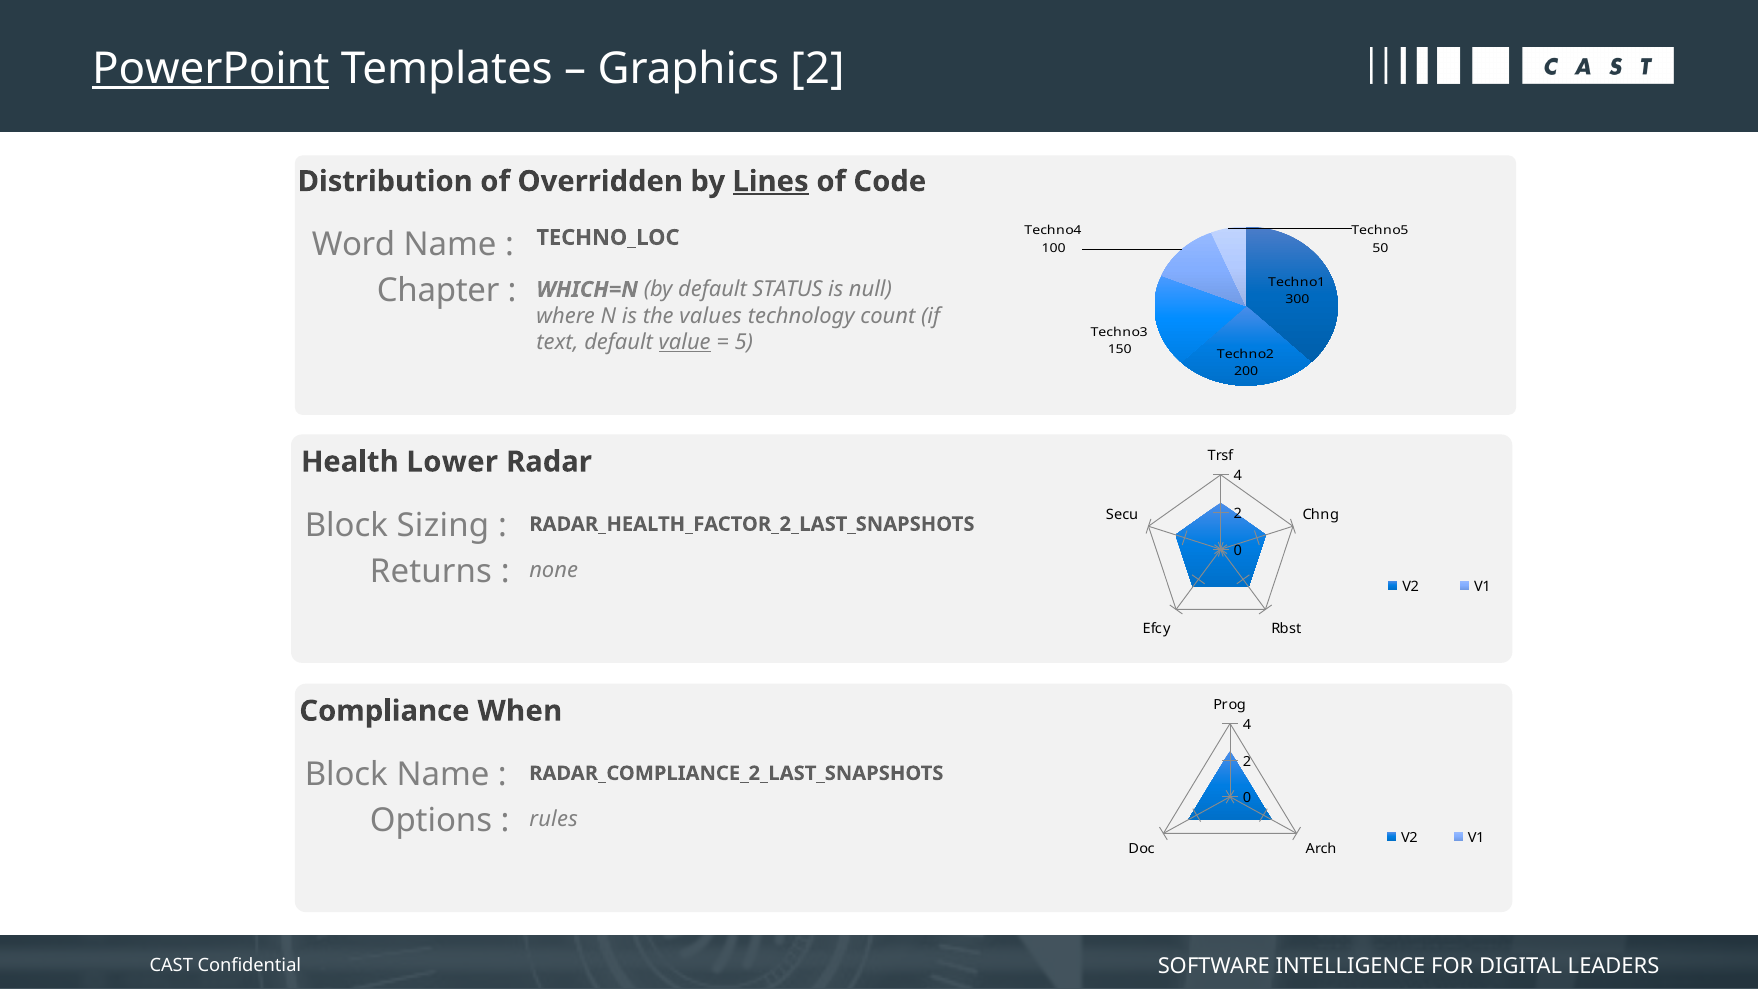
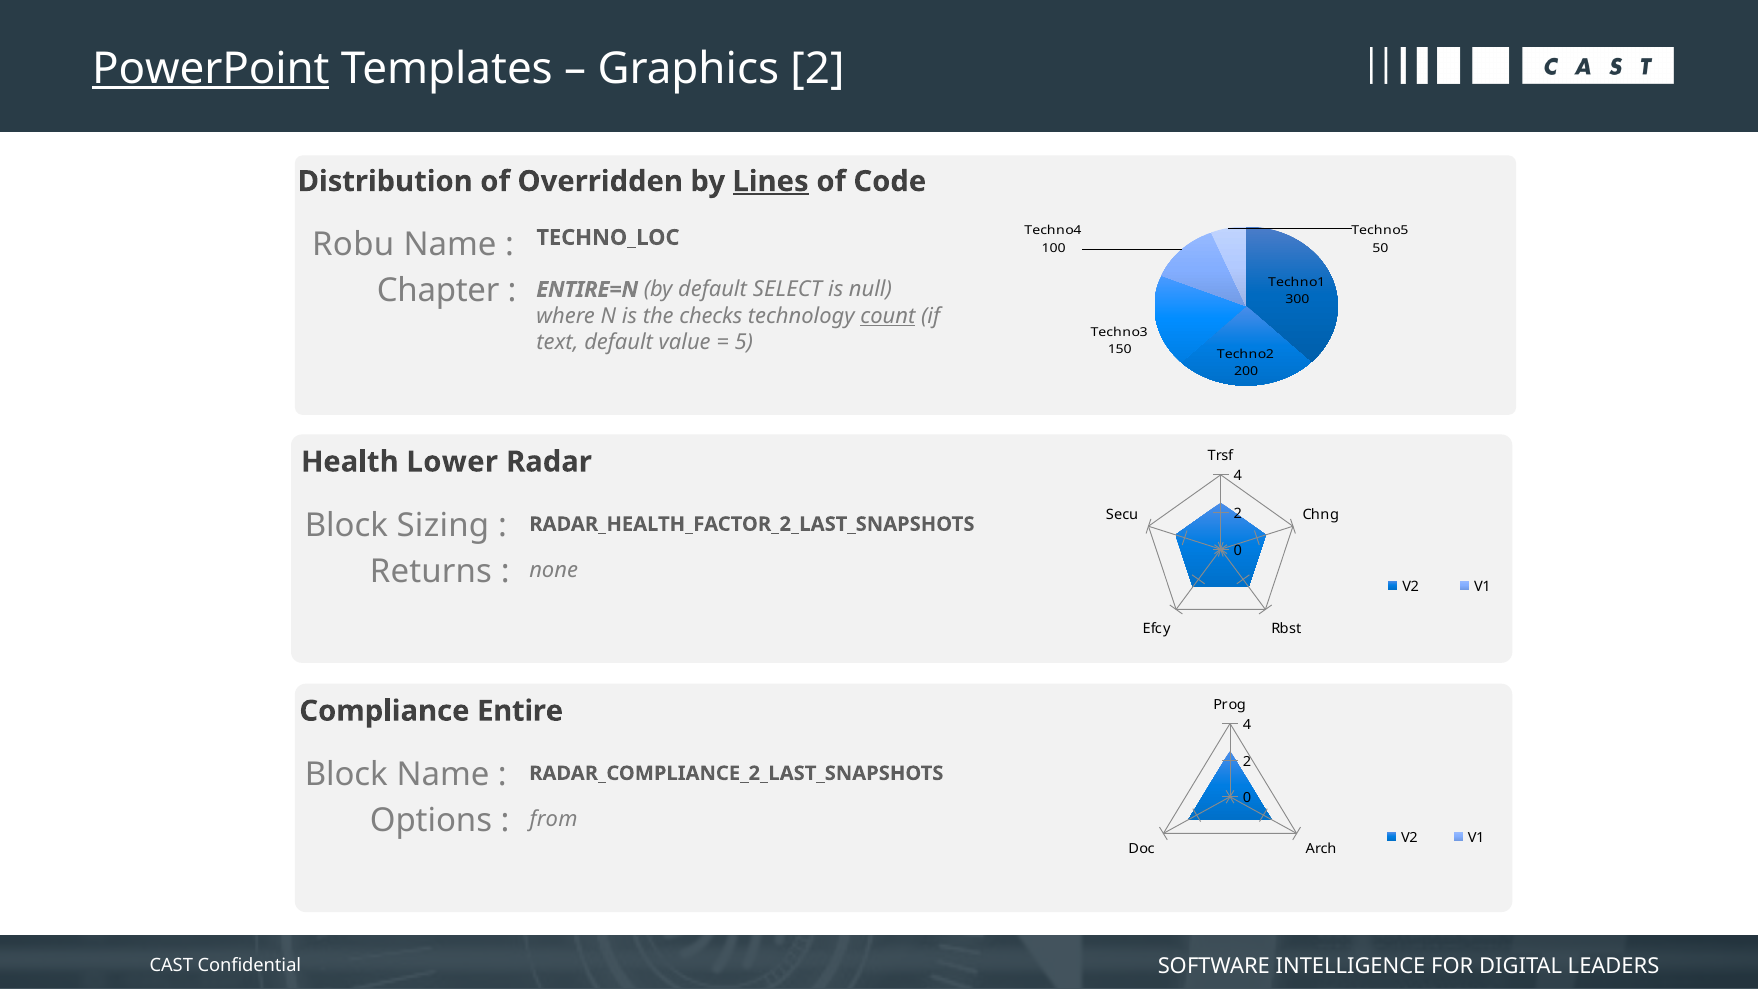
Word: Word -> Robu
WHICH=N: WHICH=N -> ENTIRE=N
STATUS: STATUS -> SELECT
values: values -> checks
count underline: none -> present
value underline: present -> none
When: When -> Entire
rules: rules -> from
